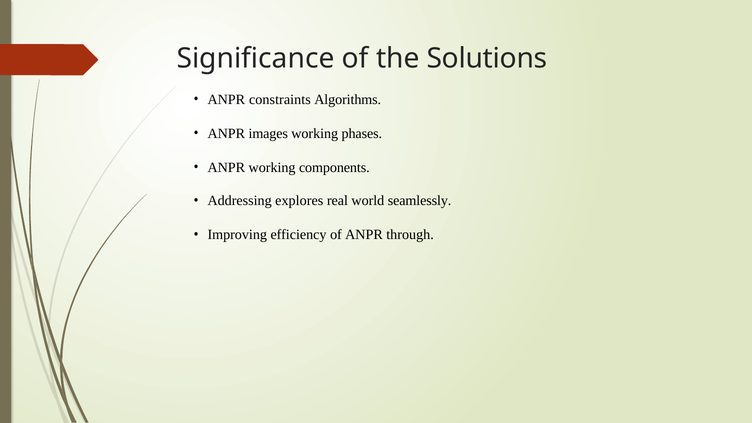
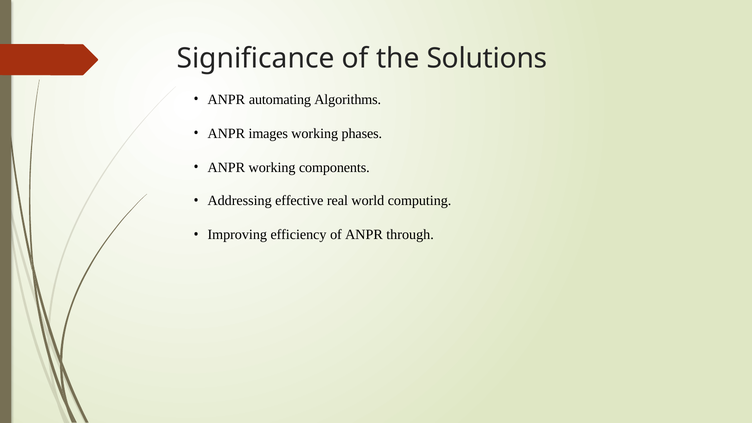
constraints: constraints -> automating
explores: explores -> effective
seamlessly: seamlessly -> computing
